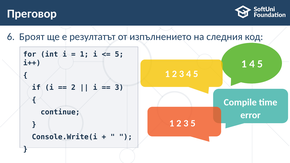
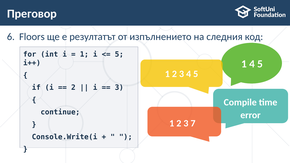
Броят: Броят -> Floors
3 5: 5 -> 7
